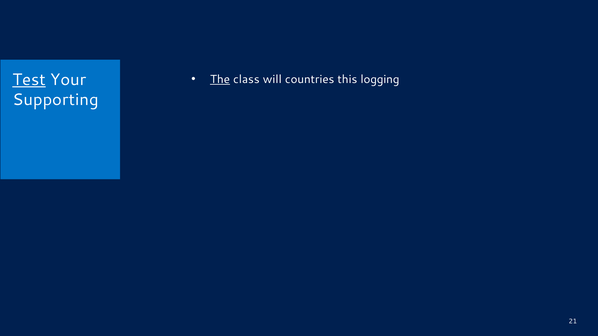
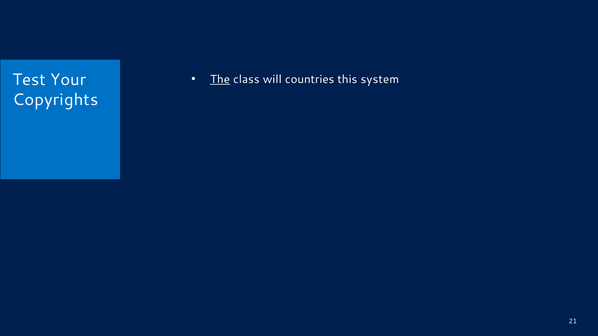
logging: logging -> system
Test underline: present -> none
Supporting: Supporting -> Copyrights
